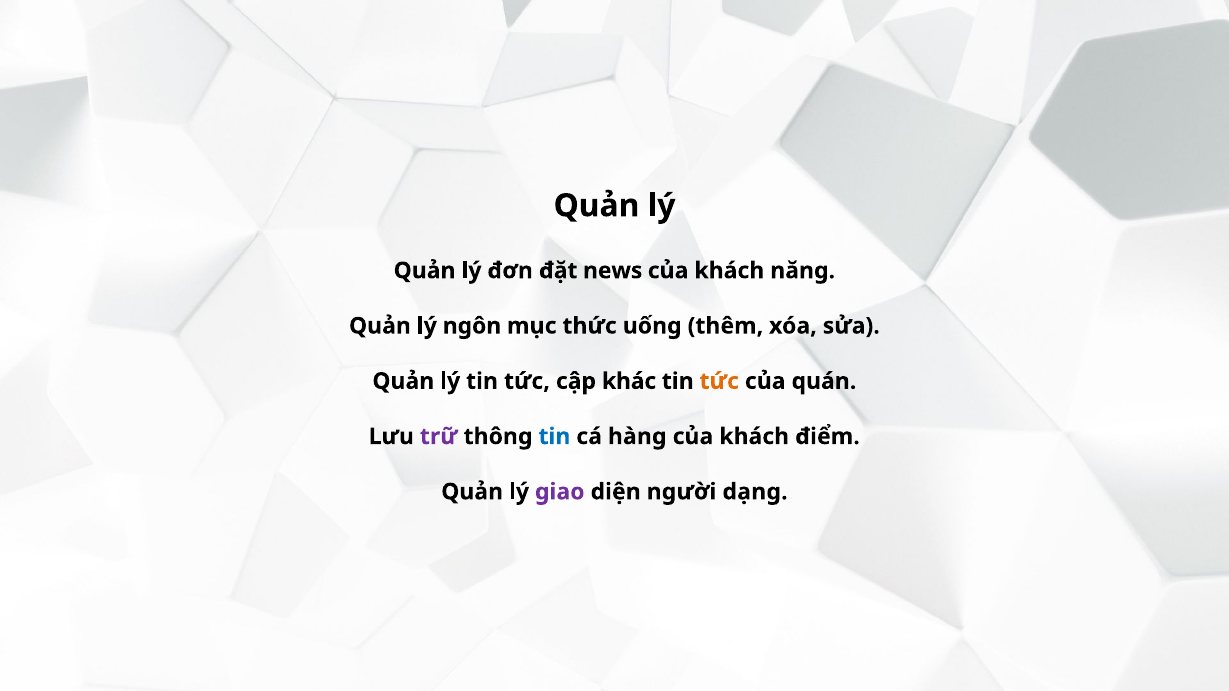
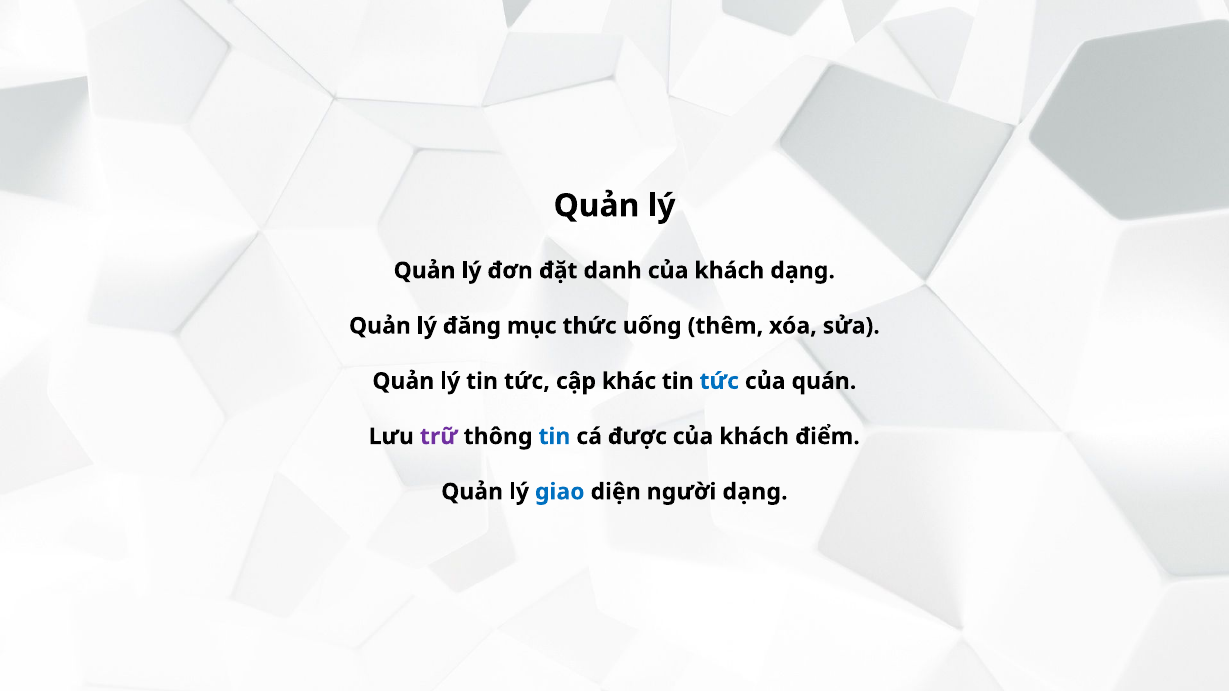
news: news -> danh
khách năng: năng -> dạng
ngôn: ngôn -> đăng
tức at (719, 381) colour: orange -> blue
hàng: hàng -> được
giao colour: purple -> blue
